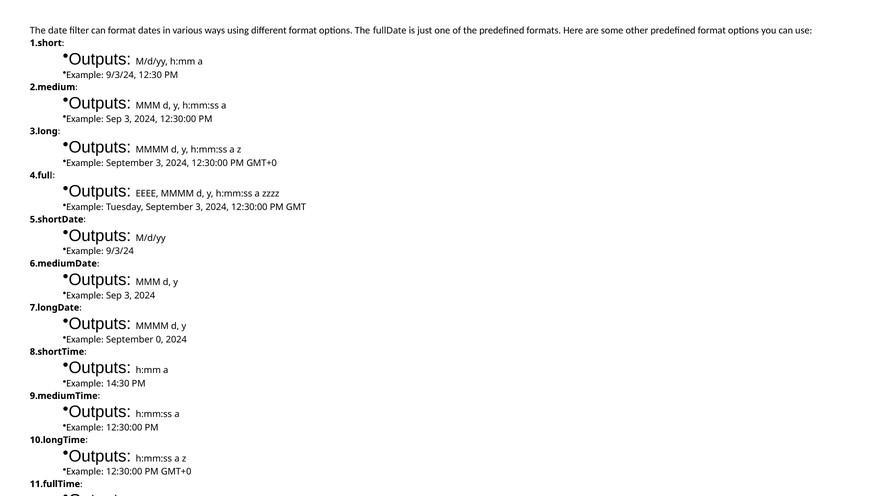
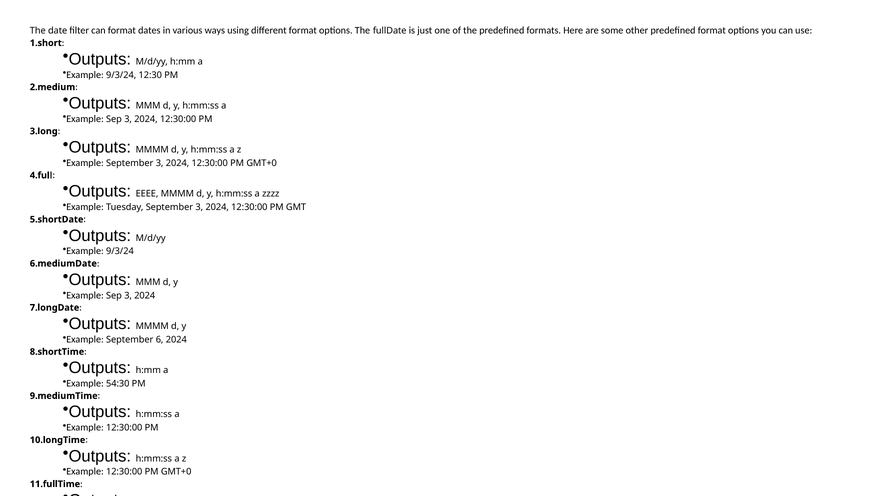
0: 0 -> 6
14:30: 14:30 -> 54:30
